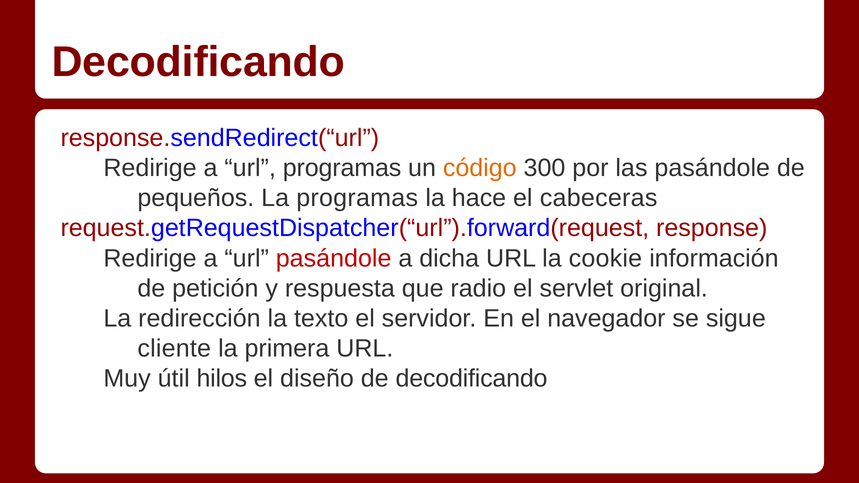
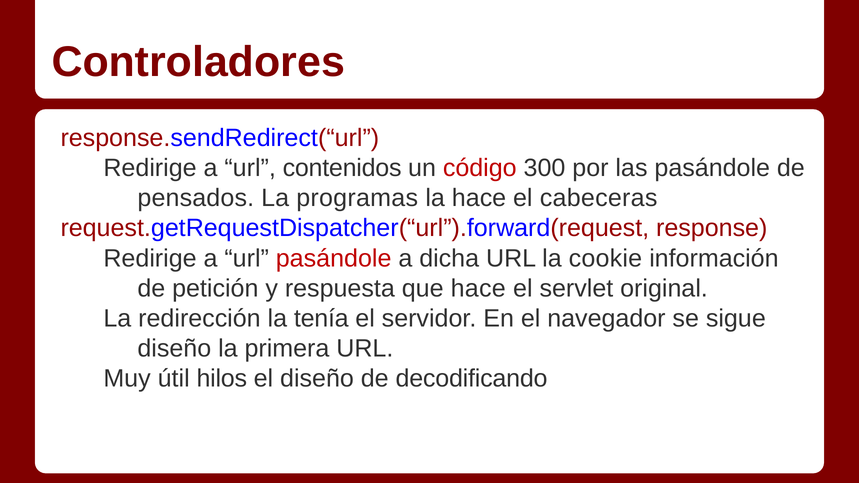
Decodificando at (198, 62): Decodificando -> Controladores
url programas: programas -> contenidos
código colour: orange -> red
pequeños: pequeños -> pensados
que radio: radio -> hace
texto: texto -> tenía
cliente at (174, 349): cliente -> diseño
